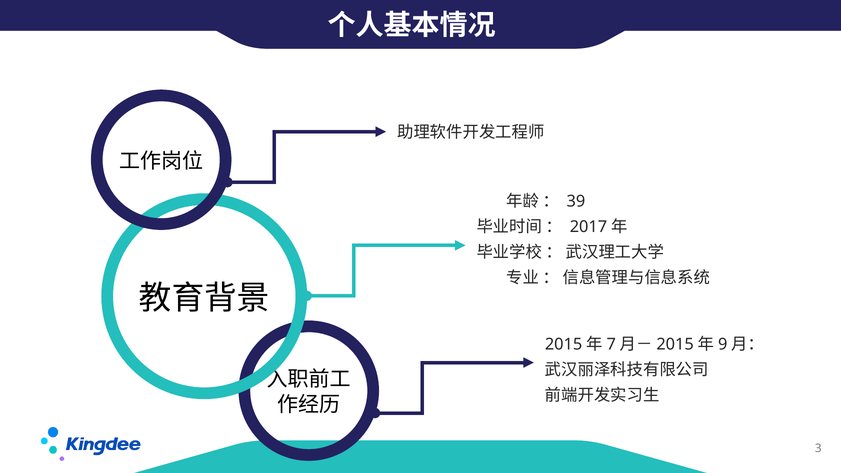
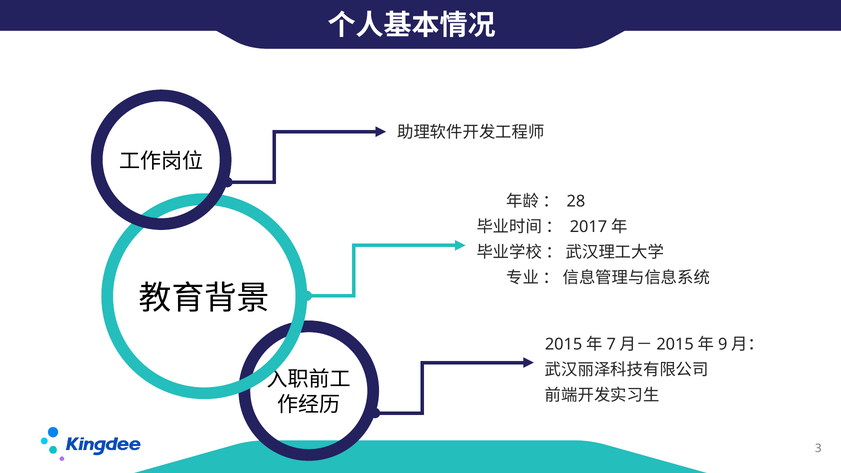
39: 39 -> 28
